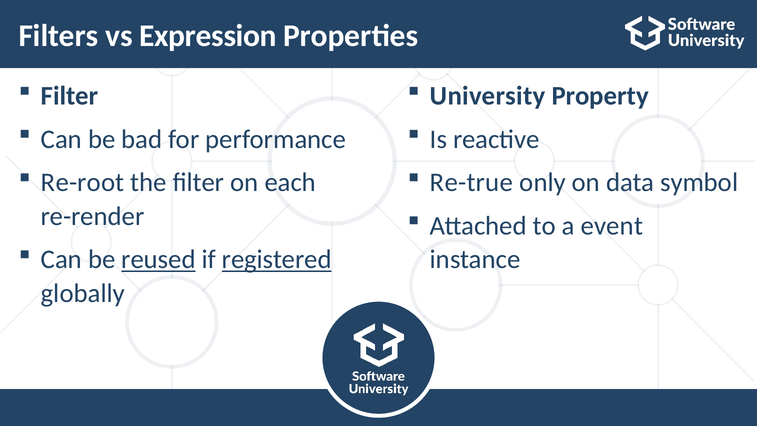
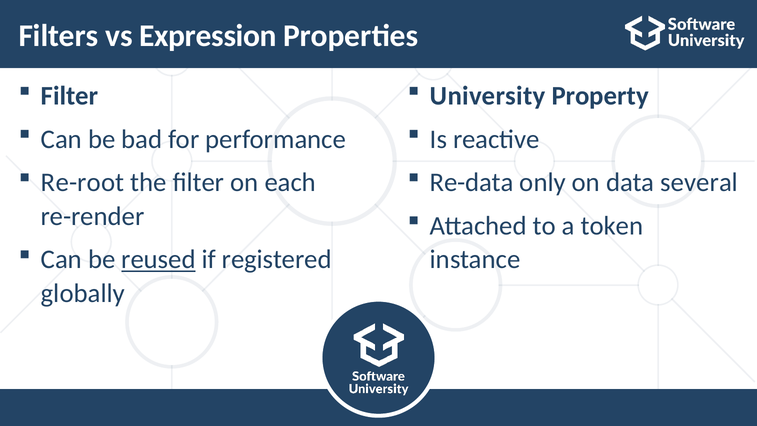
Re-true: Re-true -> Re-data
symbol: symbol -> several
event: event -> token
registered underline: present -> none
